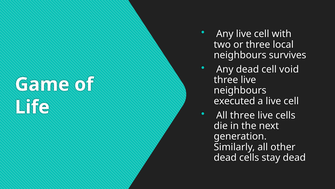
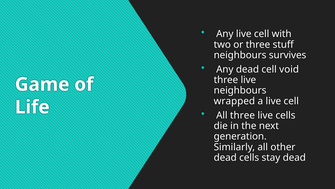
local: local -> stuff
executed: executed -> wrapped
